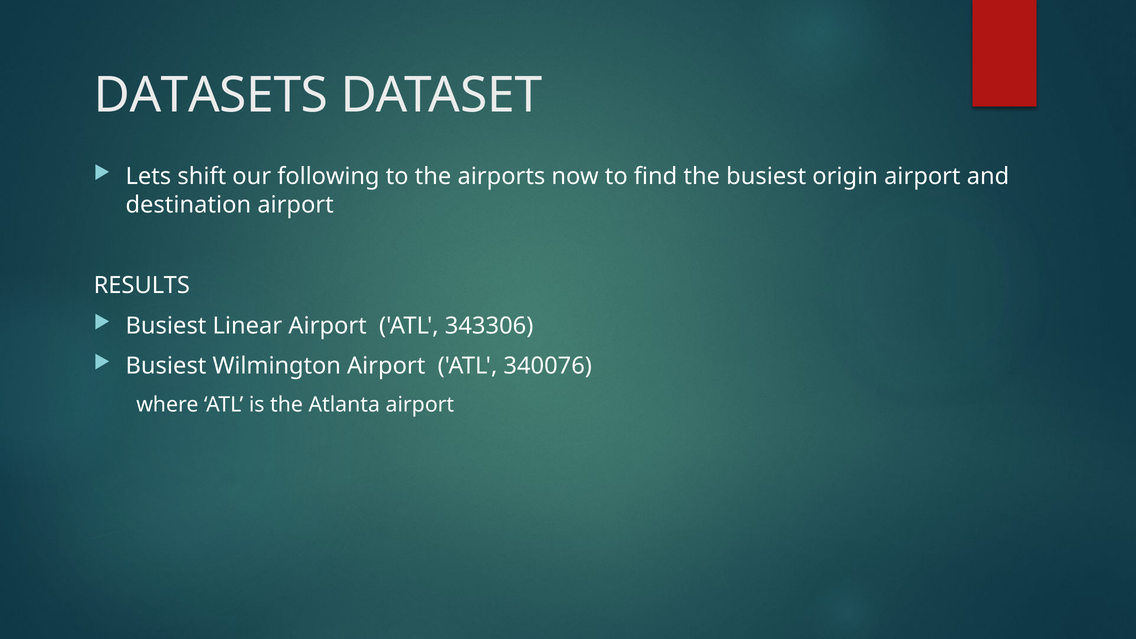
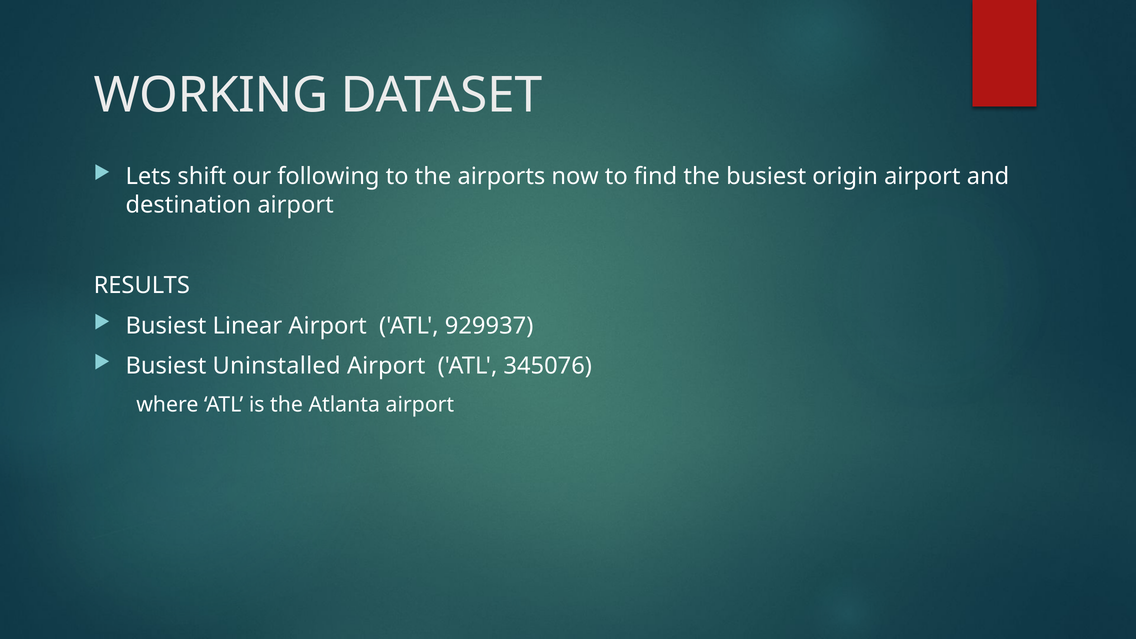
DATASETS: DATASETS -> WORKING
343306: 343306 -> 929937
Wilmington: Wilmington -> Uninstalled
340076: 340076 -> 345076
